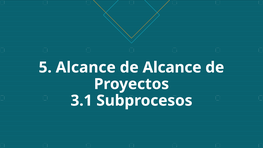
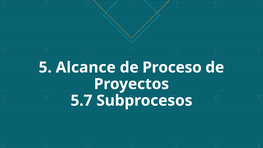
de Alcance: Alcance -> Proceso
3.1: 3.1 -> 5.7
